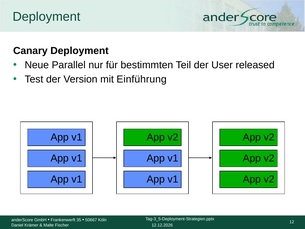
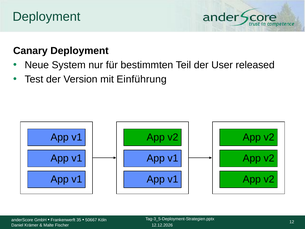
Parallel: Parallel -> System
